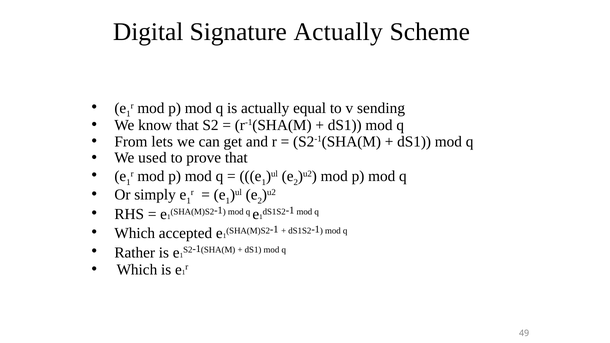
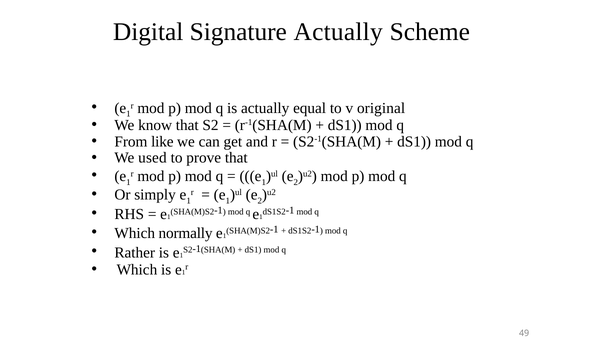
sending: sending -> original
lets: lets -> like
accepted: accepted -> normally
